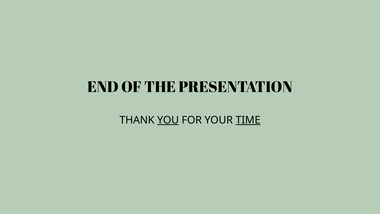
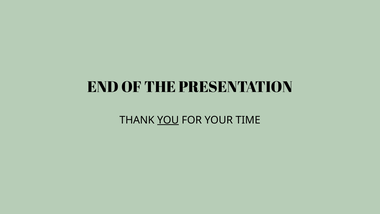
TIME underline: present -> none
